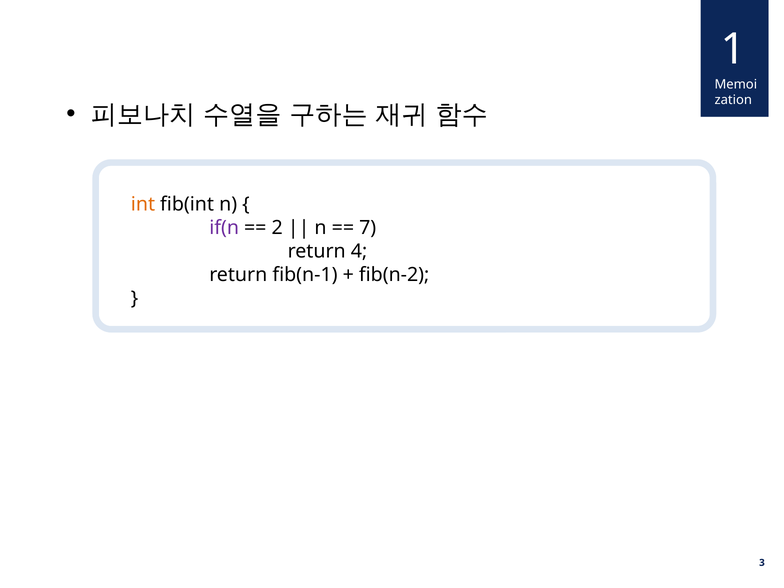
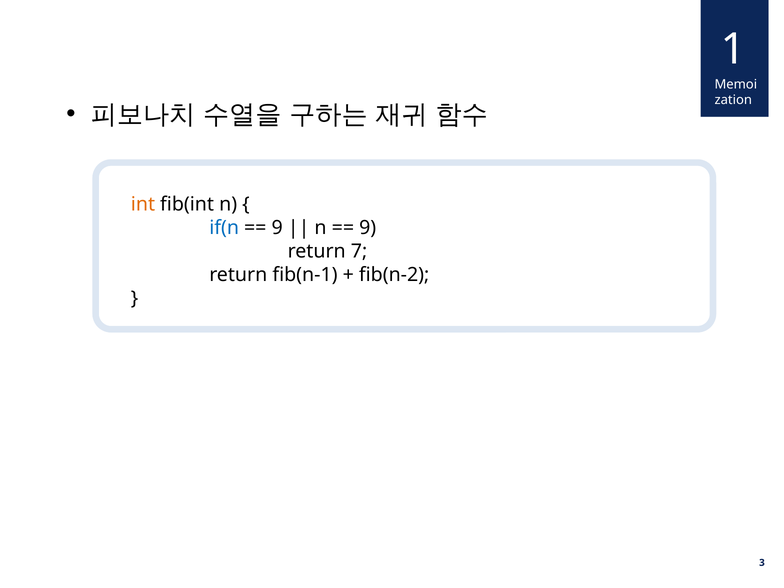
if(n colour: purple -> blue
2 at (277, 228): 2 -> 9
7 at (368, 228): 7 -> 9
4: 4 -> 7
